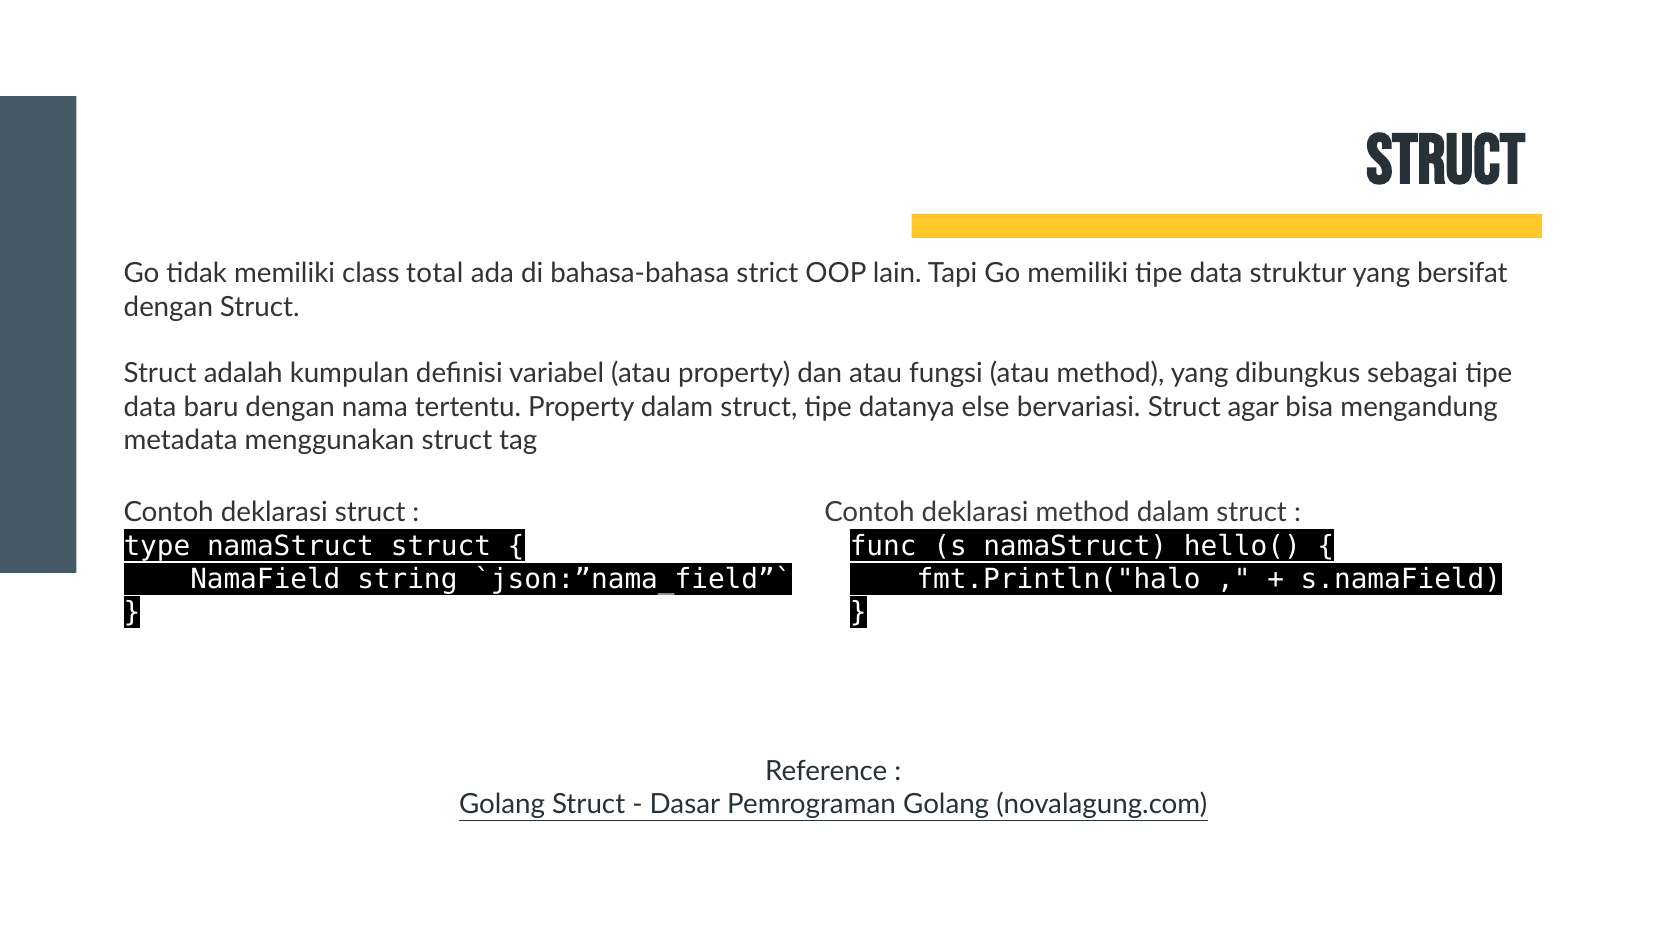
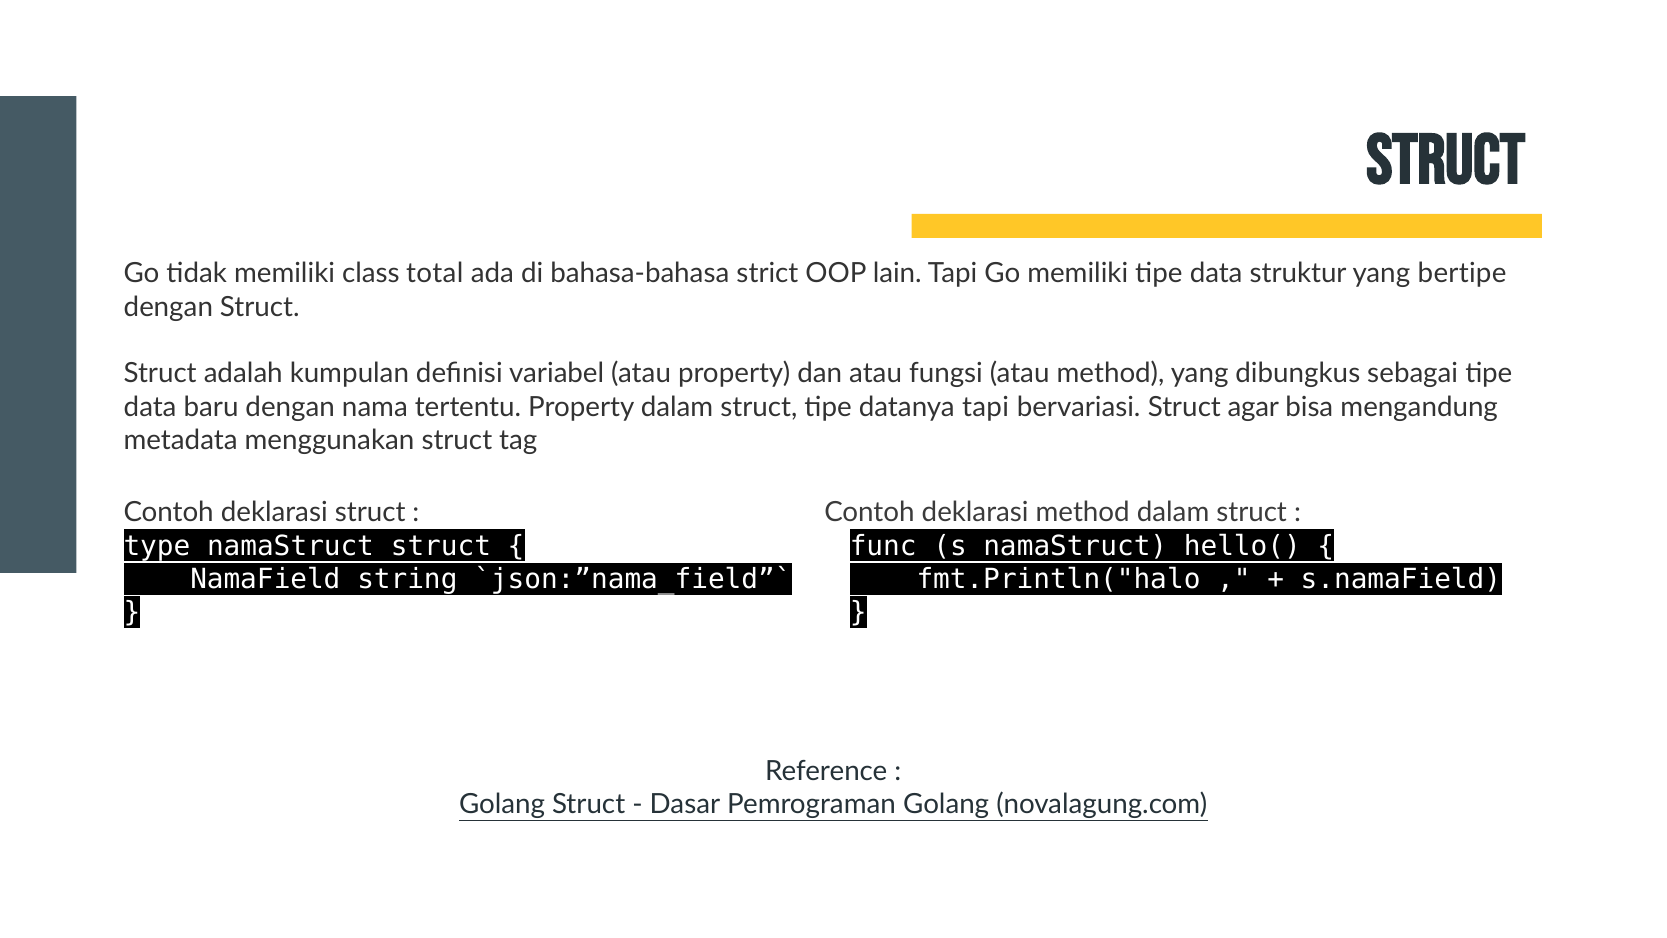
bersifat: bersifat -> bertipe
datanya else: else -> tapi
